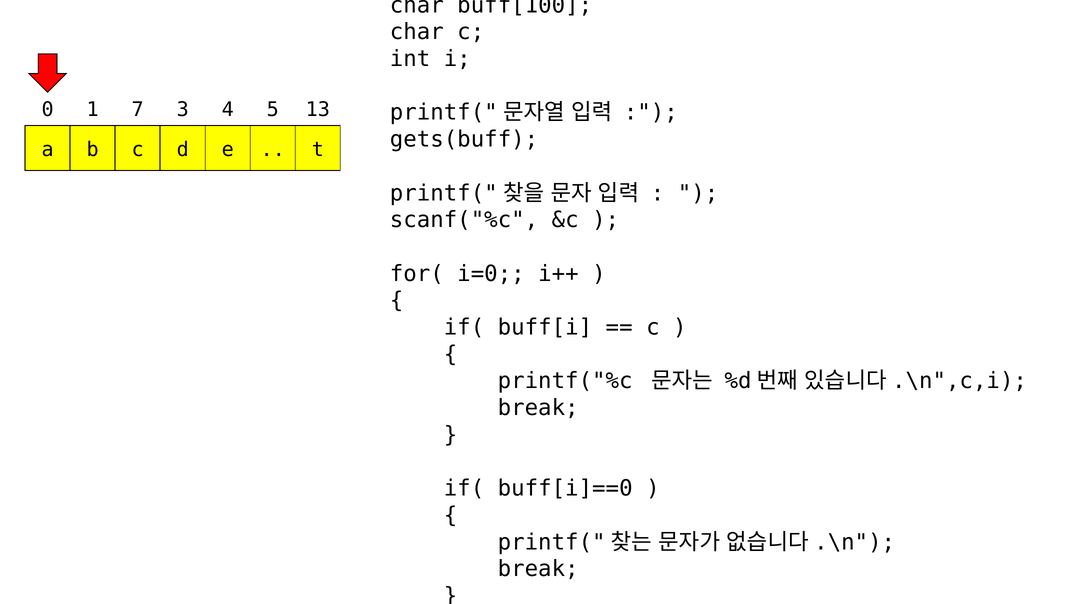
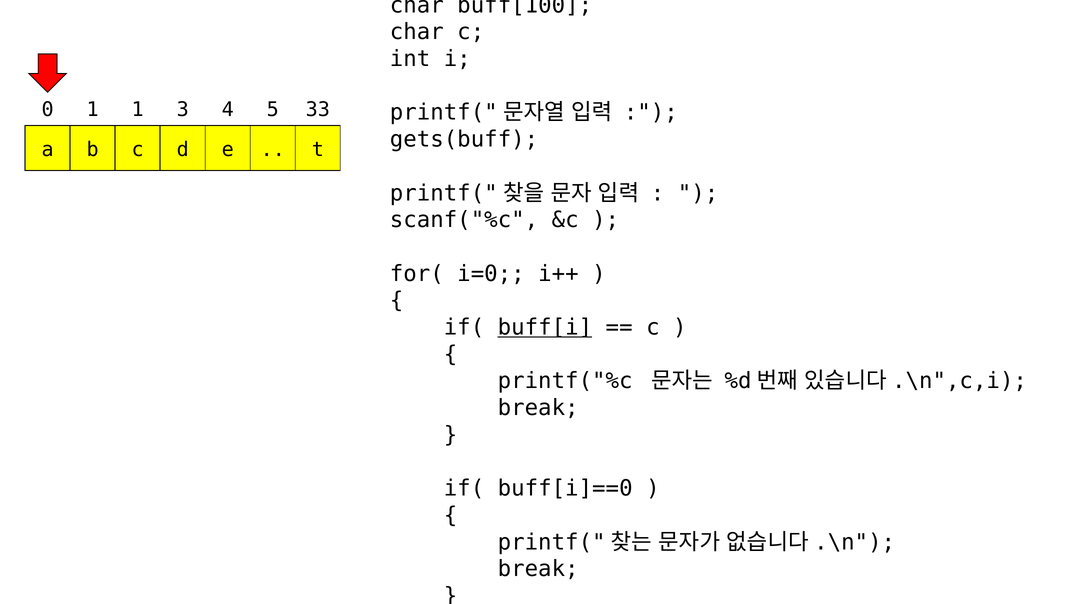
1 7: 7 -> 1
13: 13 -> 33
buff[i underline: none -> present
